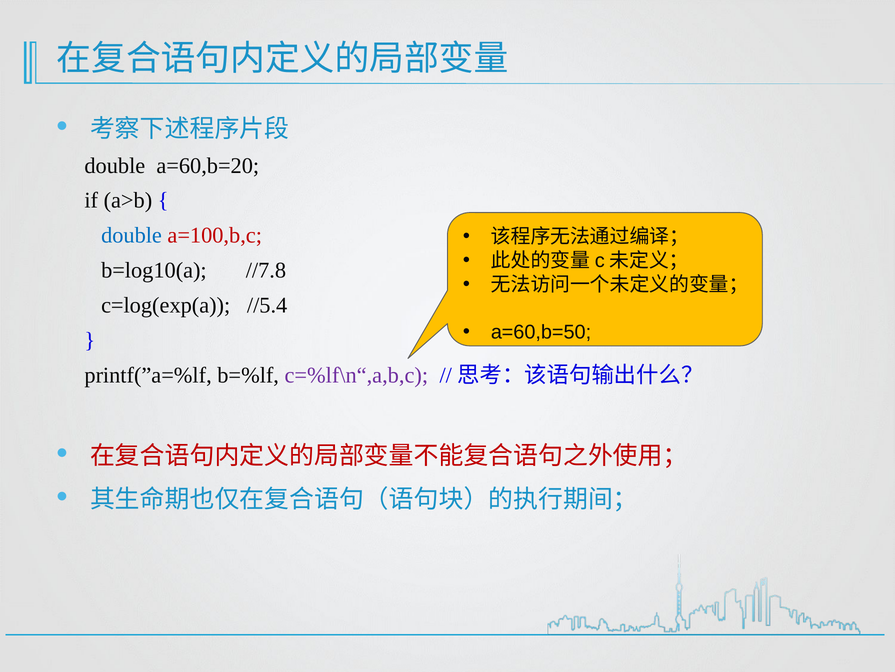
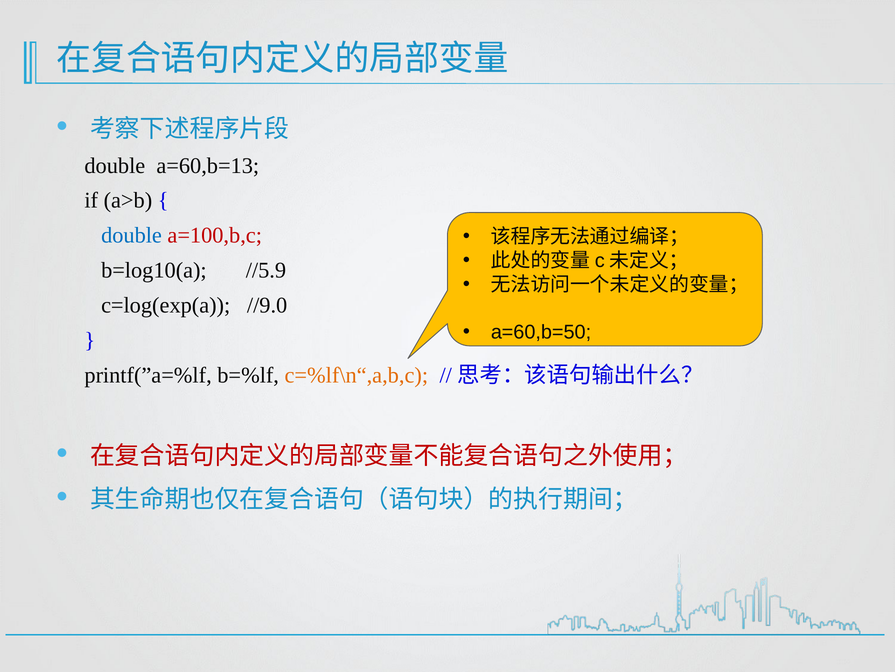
a=60,b=20: a=60,b=20 -> a=60,b=13
//7.8: //7.8 -> //5.9
//5.4: //5.4 -> //9.0
c=%lf\n“,a,b,c colour: purple -> orange
